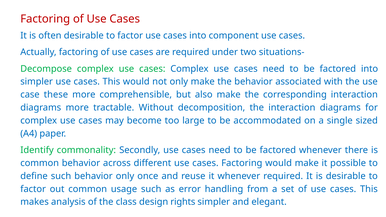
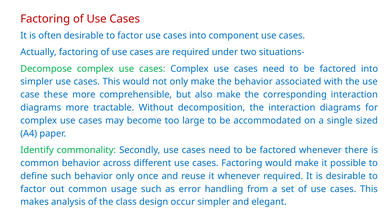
rights: rights -> occur
